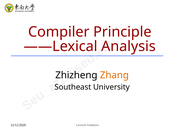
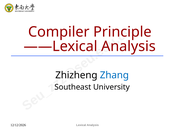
Zhang colour: orange -> blue
